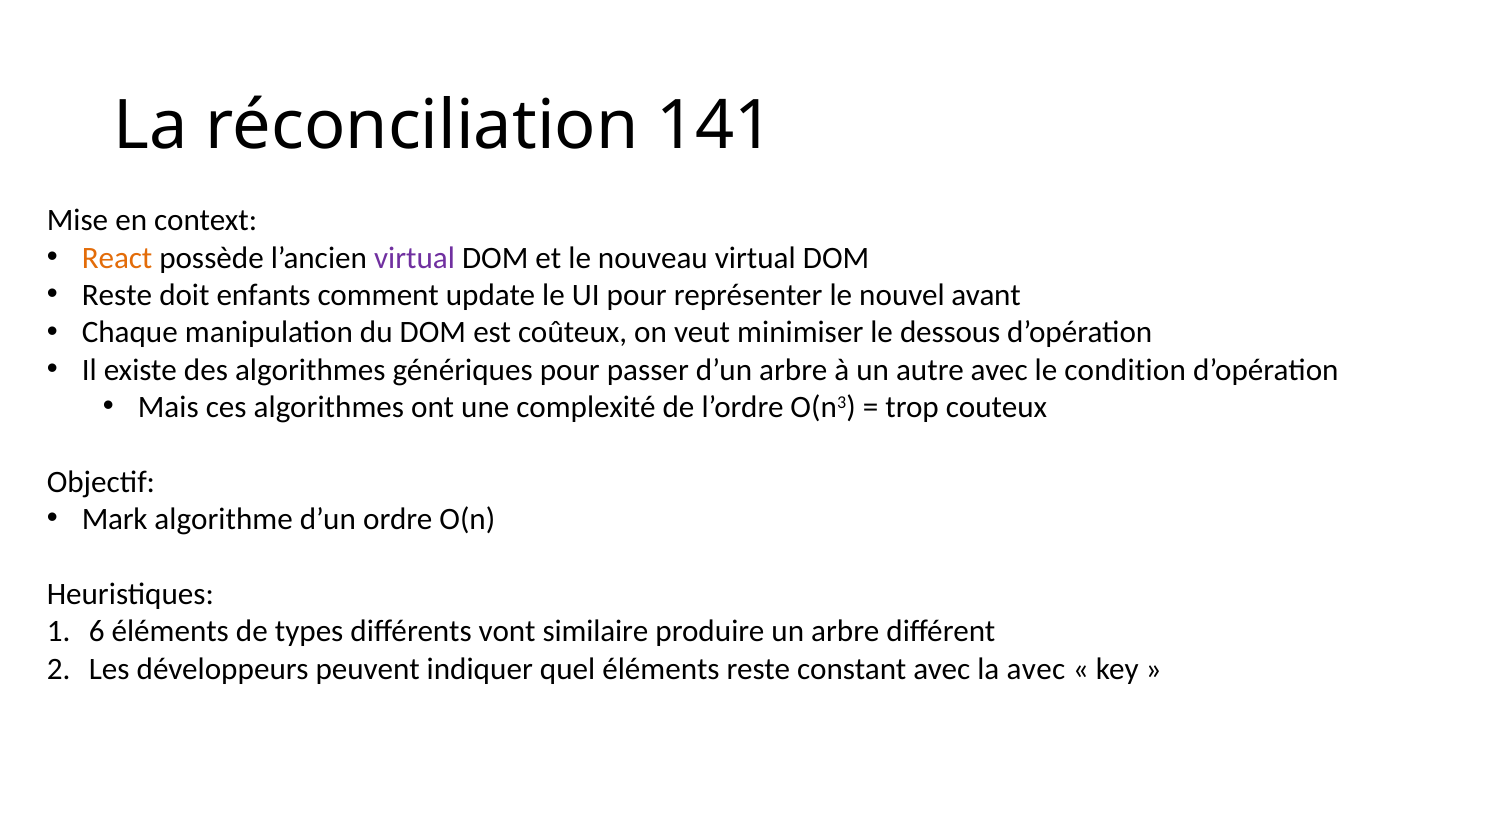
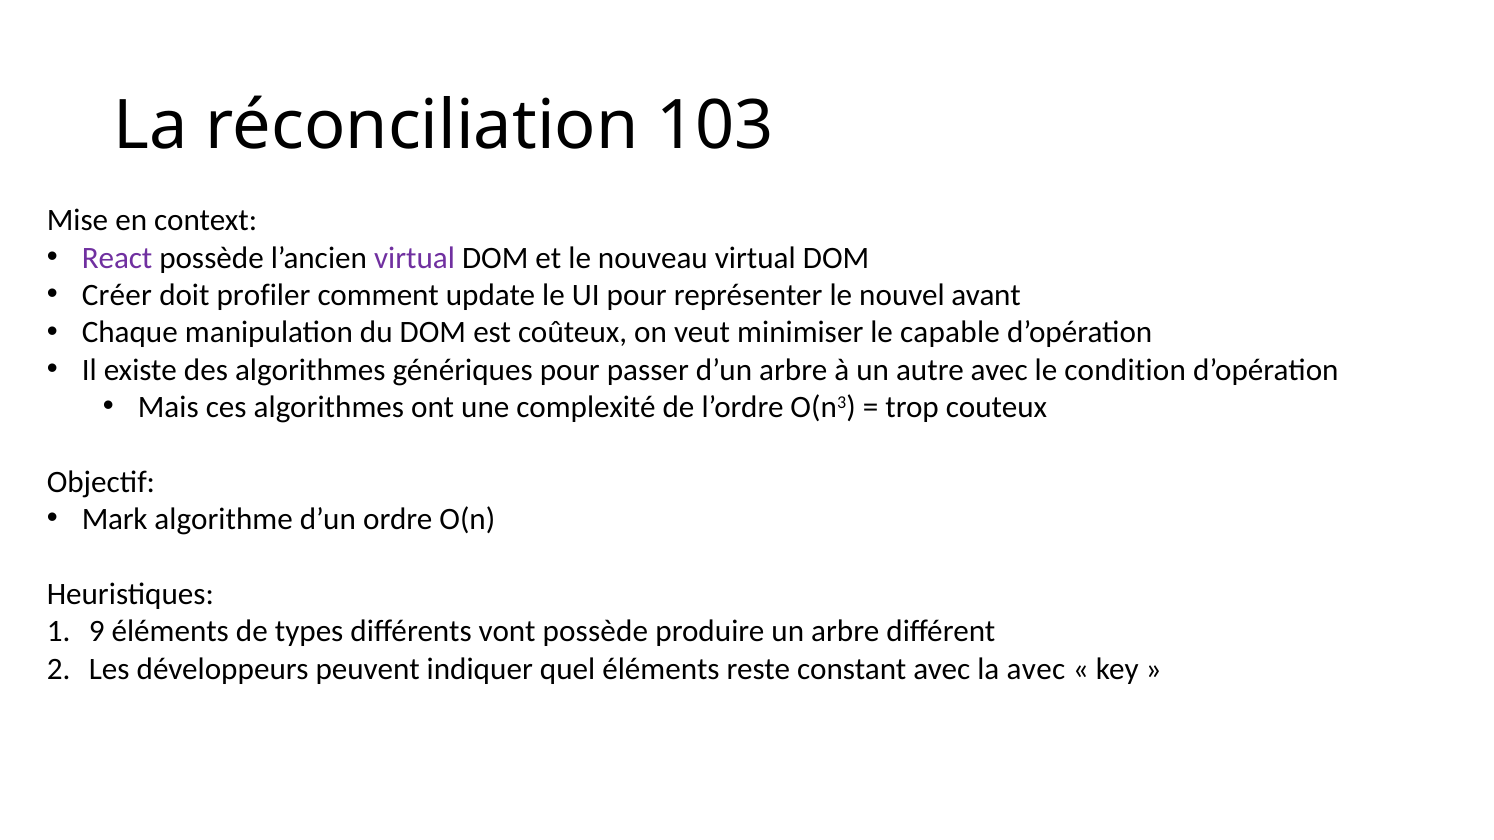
141: 141 -> 103
React colour: orange -> purple
Reste at (117, 295): Reste -> Créer
enfants: enfants -> profiler
dessous: dessous -> capable
6: 6 -> 9
vont similaire: similaire -> possède
